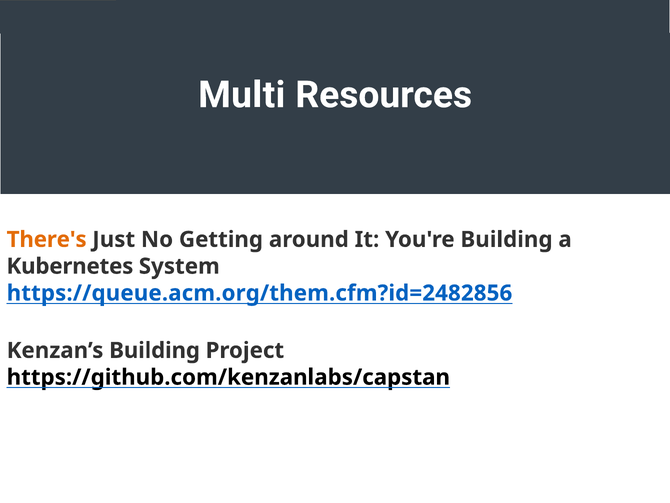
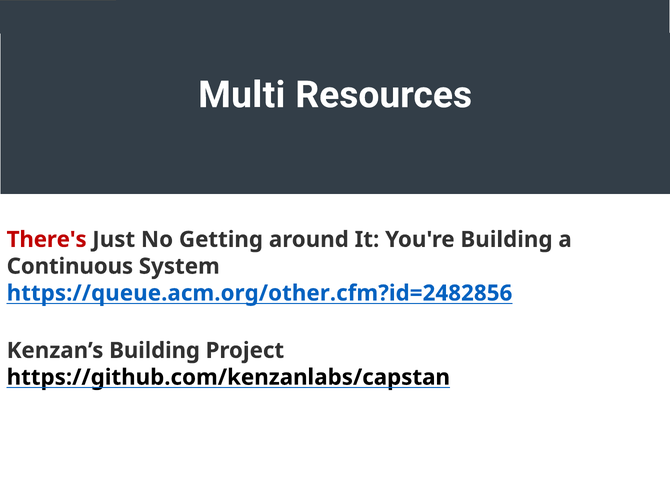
There's colour: orange -> red
Kubernetes: Kubernetes -> Continuous
https://queue.acm.org/them.cfm?id=2482856: https://queue.acm.org/them.cfm?id=2482856 -> https://queue.acm.org/other.cfm?id=2482856
